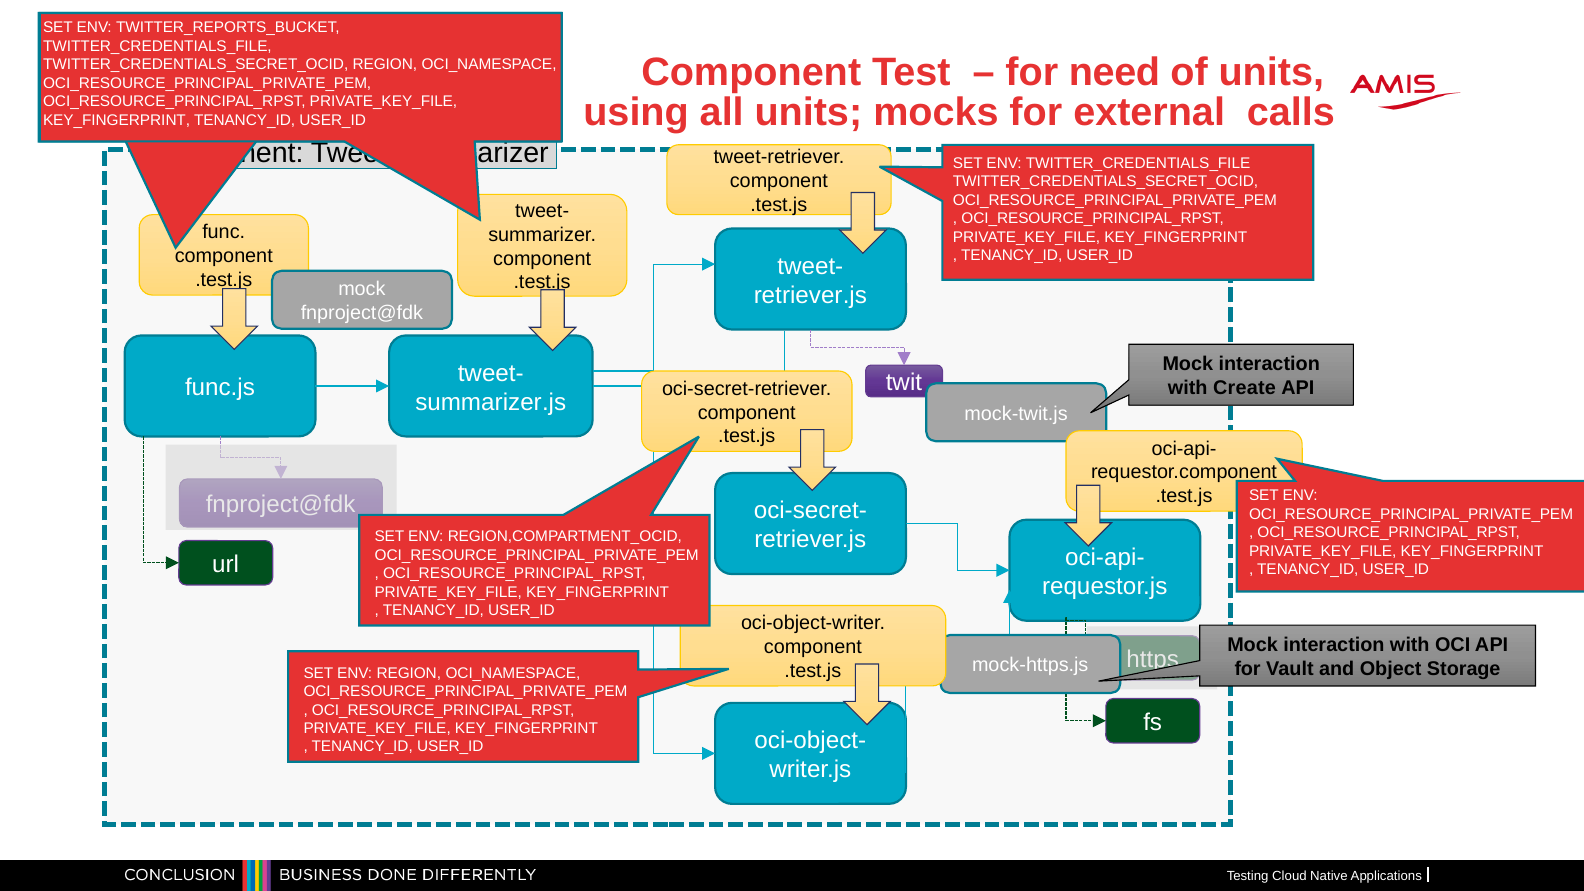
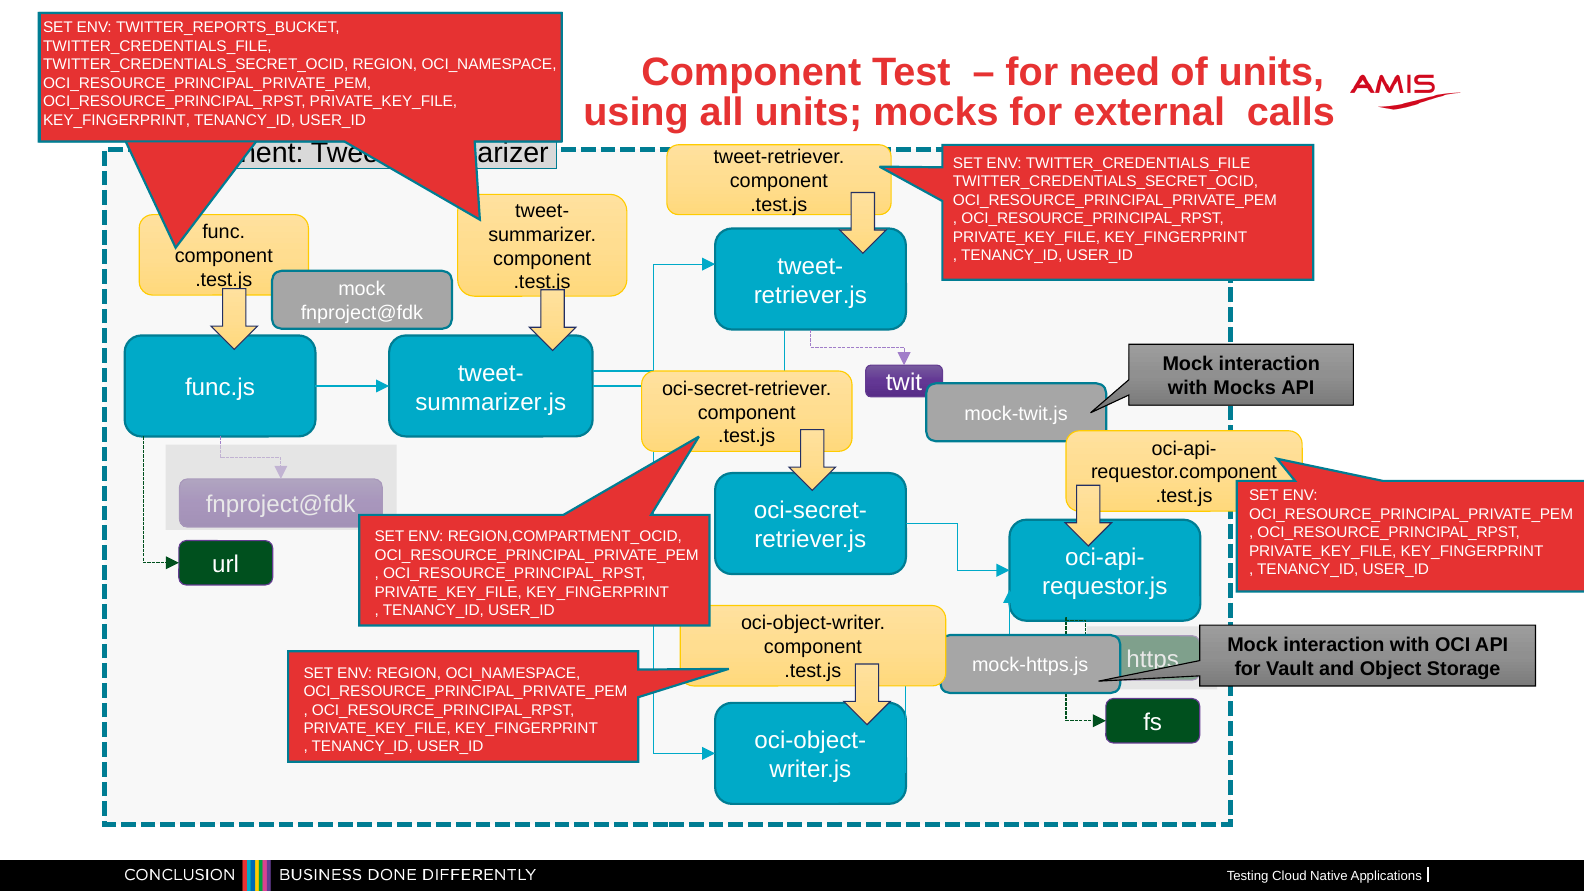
with Create: Create -> Mocks
